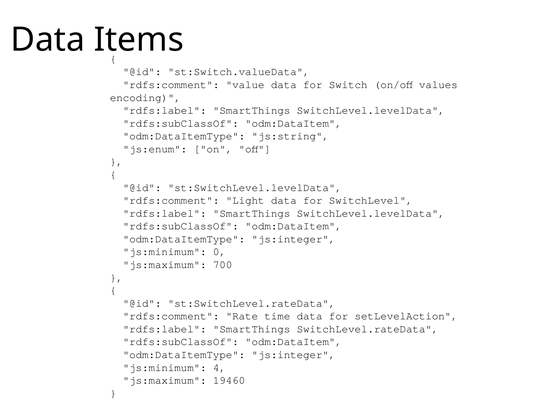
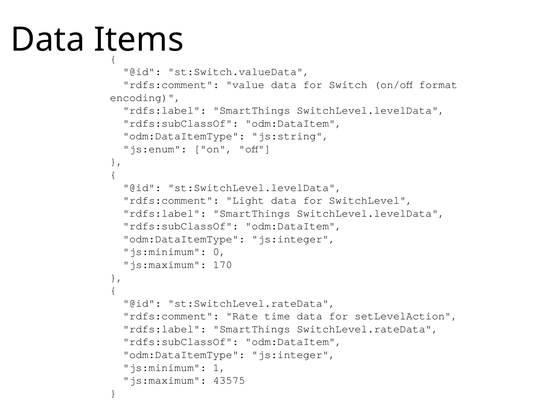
values: values -> format
700: 700 -> 170
4: 4 -> 1
19460: 19460 -> 43575
